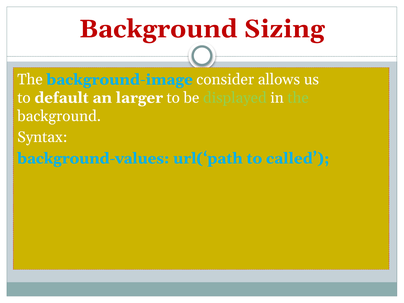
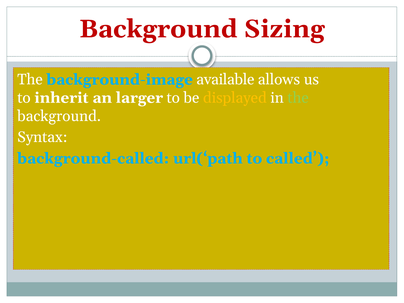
consider: consider -> available
default: default -> inherit
displayed colour: light green -> yellow
background-values: background-values -> background-called
